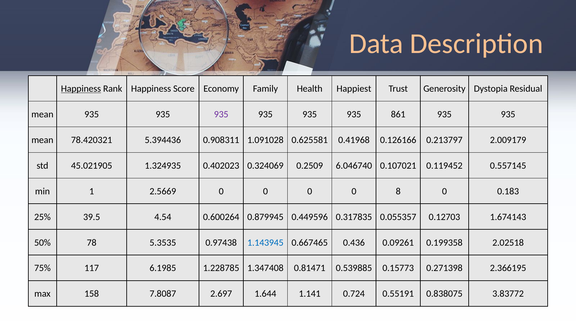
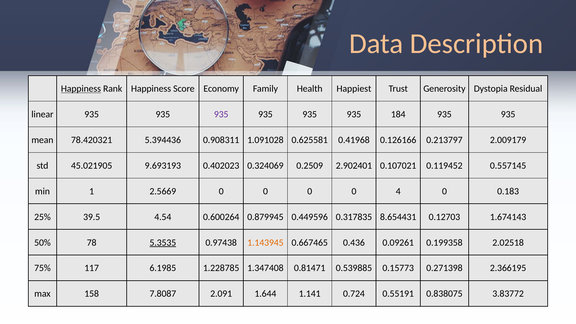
mean at (42, 114): mean -> linear
861: 861 -> 184
1.324935: 1.324935 -> 9.693193
6.046740: 6.046740 -> 2.902401
8: 8 -> 4
0.055357: 0.055357 -> 8.654431
5.3535 underline: none -> present
1.143945 colour: blue -> orange
2.697: 2.697 -> 2.091
